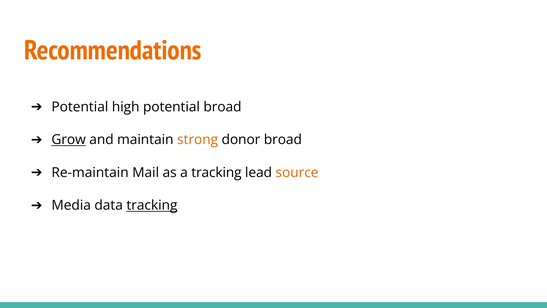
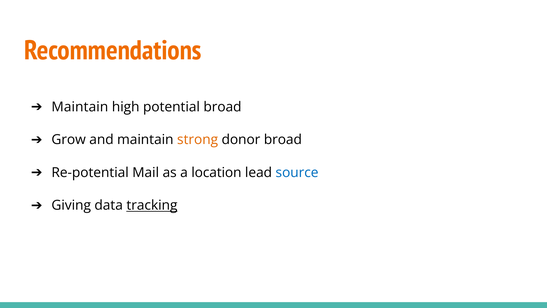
Potential at (80, 107): Potential -> Maintain
Grow underline: present -> none
Re-maintain: Re-maintain -> Re-potential
a tracking: tracking -> location
source colour: orange -> blue
Media: Media -> Giving
